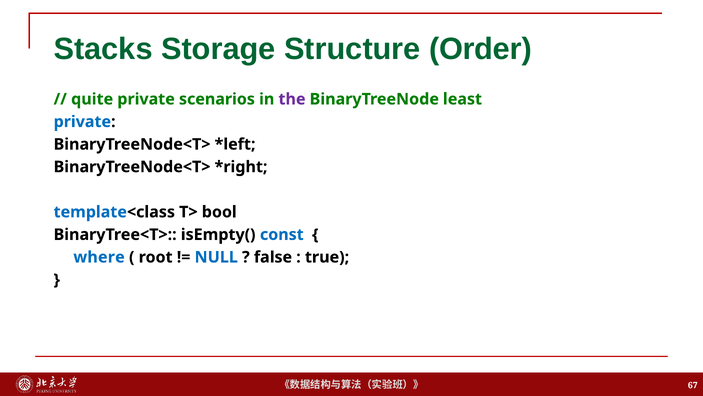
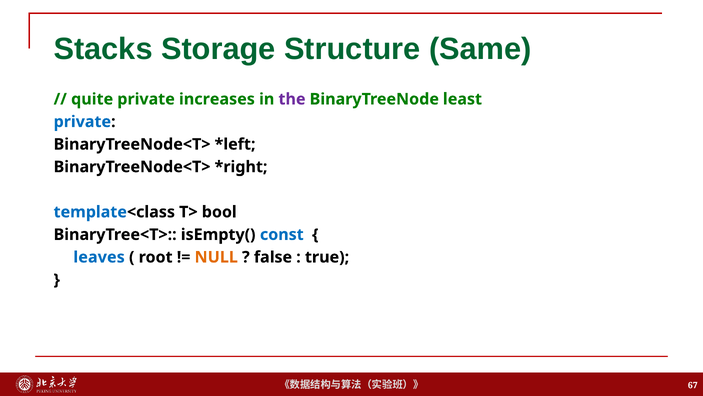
Order: Order -> Same
scenarios: scenarios -> increases
where: where -> leaves
NULL colour: blue -> orange
